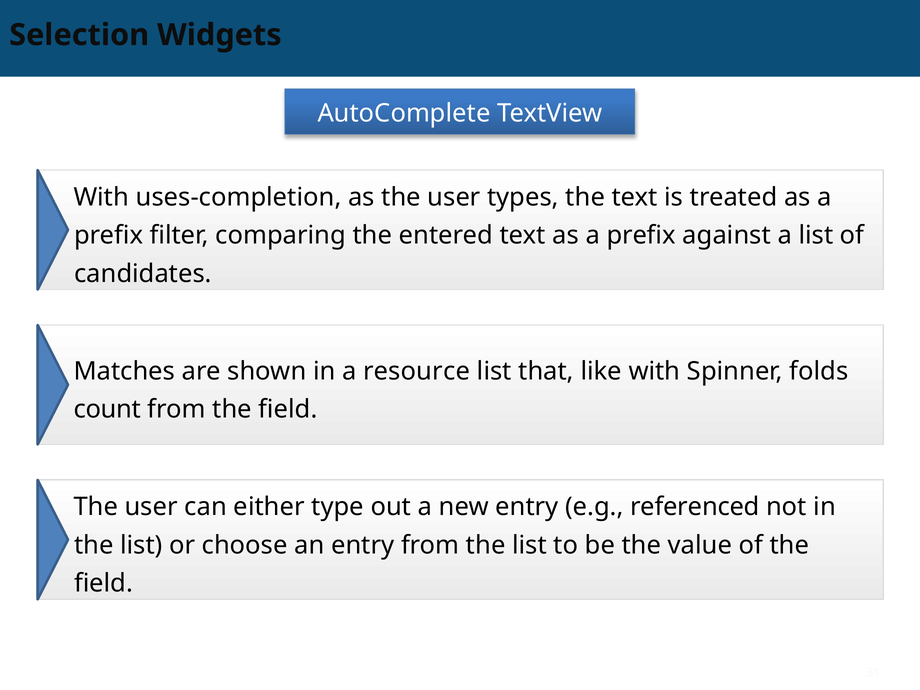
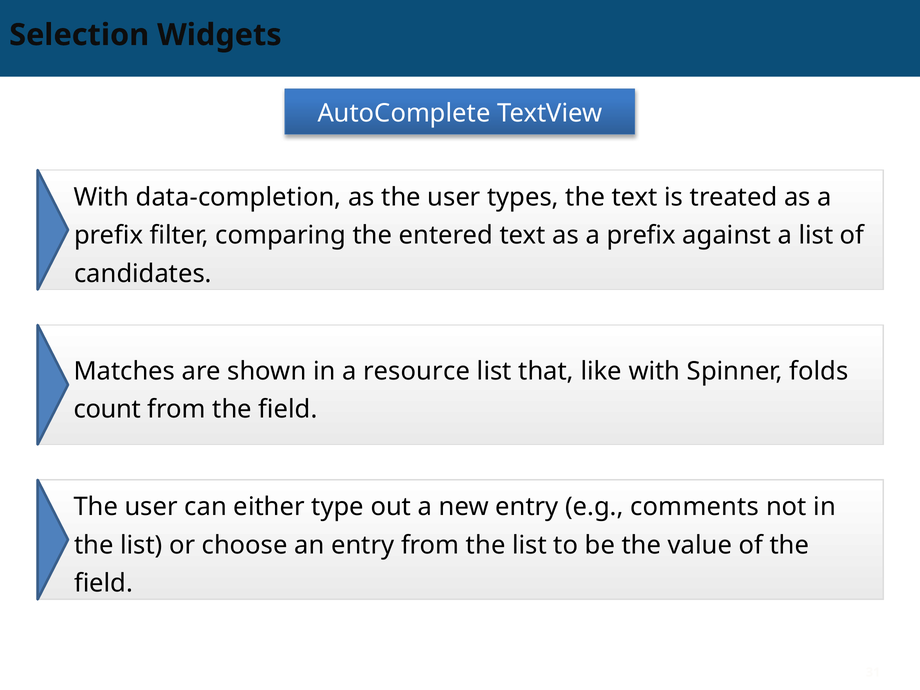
uses-completion: uses-completion -> data-completion
referenced: referenced -> comments
